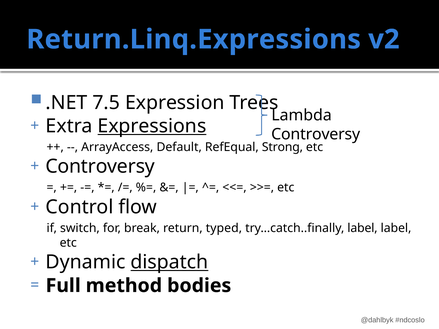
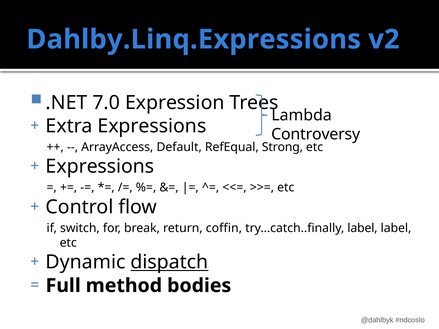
Return.Linq.Expressions: Return.Linq.Expressions -> Dahlby.Linq.Expressions
7.5: 7.5 -> 7.0
Expressions at (152, 126) underline: present -> none
Controversy at (100, 167): Controversy -> Expressions
typed: typed -> coffin
